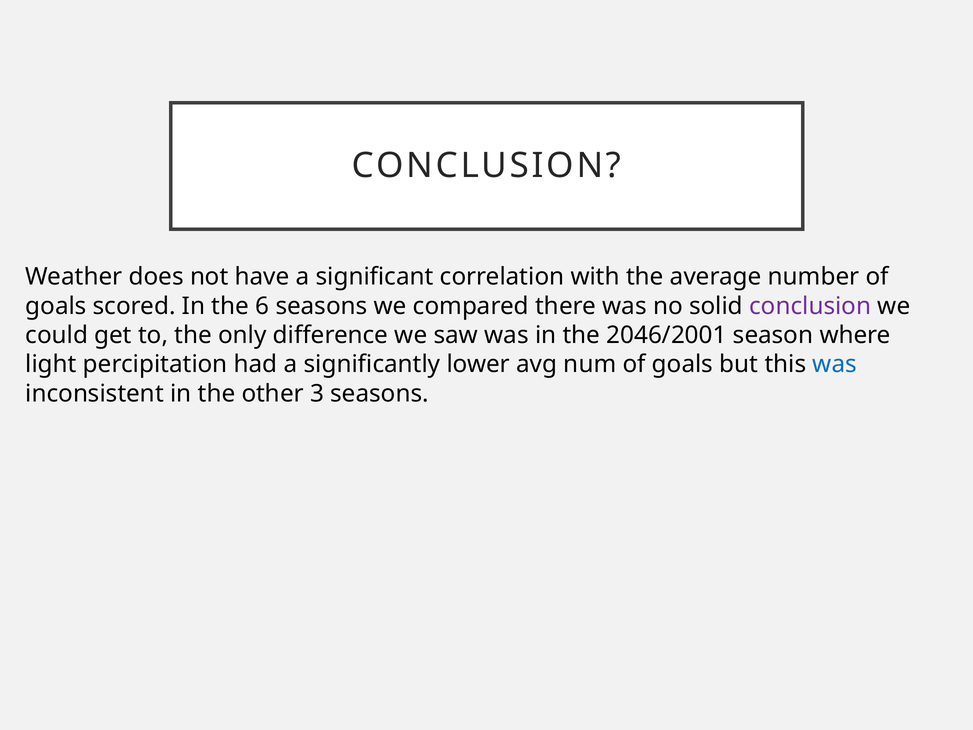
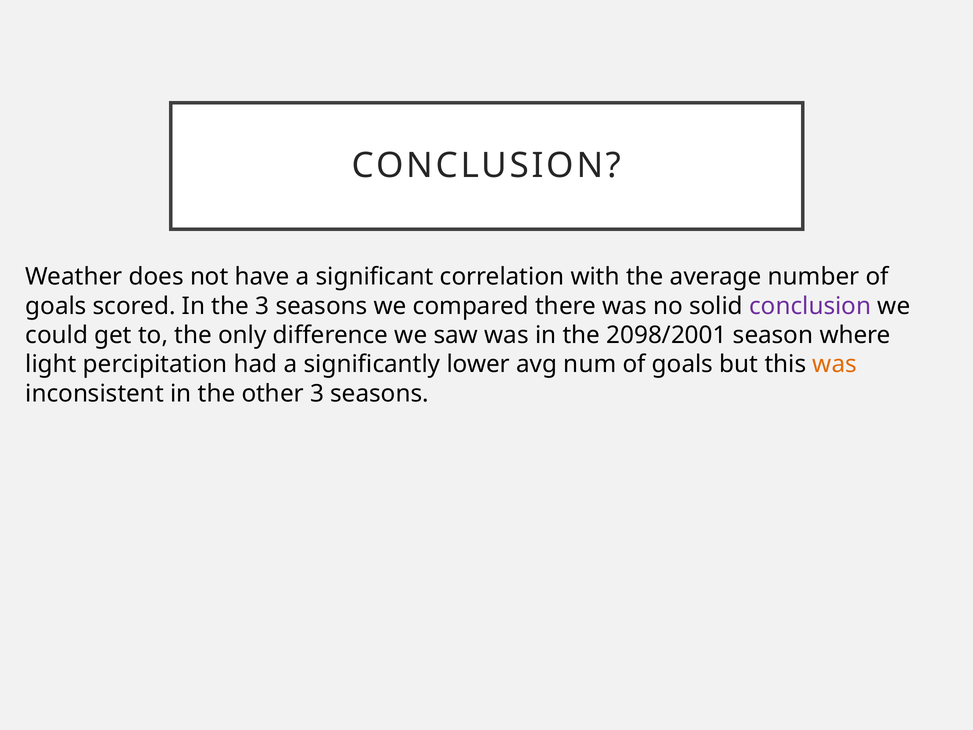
the 6: 6 -> 3
2046/2001: 2046/2001 -> 2098/2001
was at (835, 364) colour: blue -> orange
